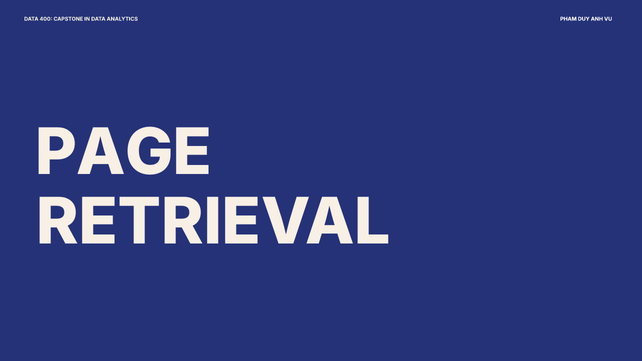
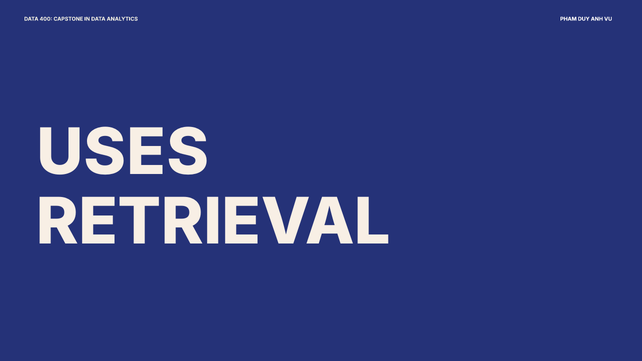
PAGE: PAGE -> USES
